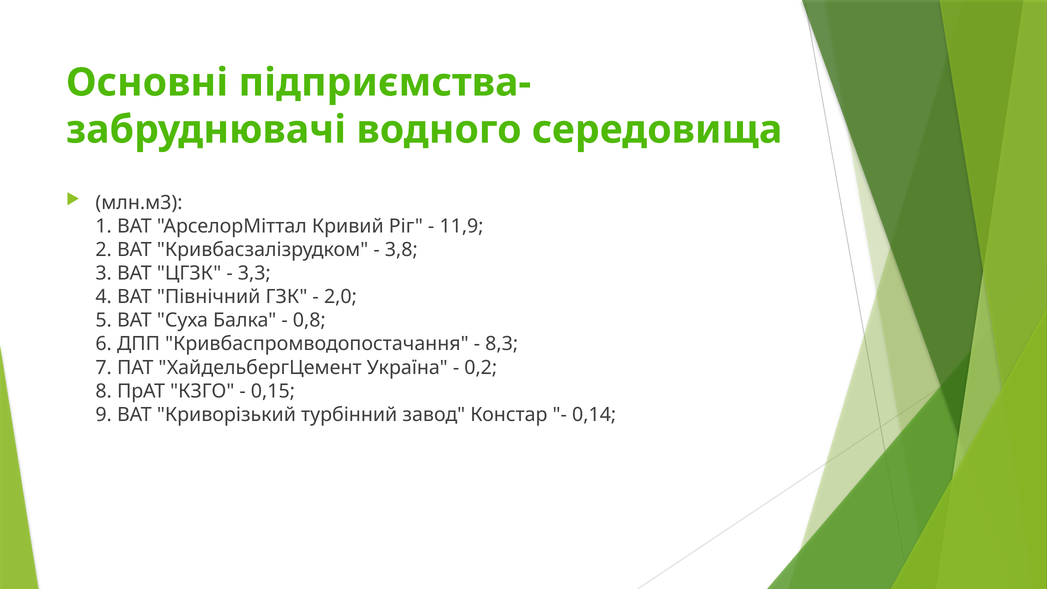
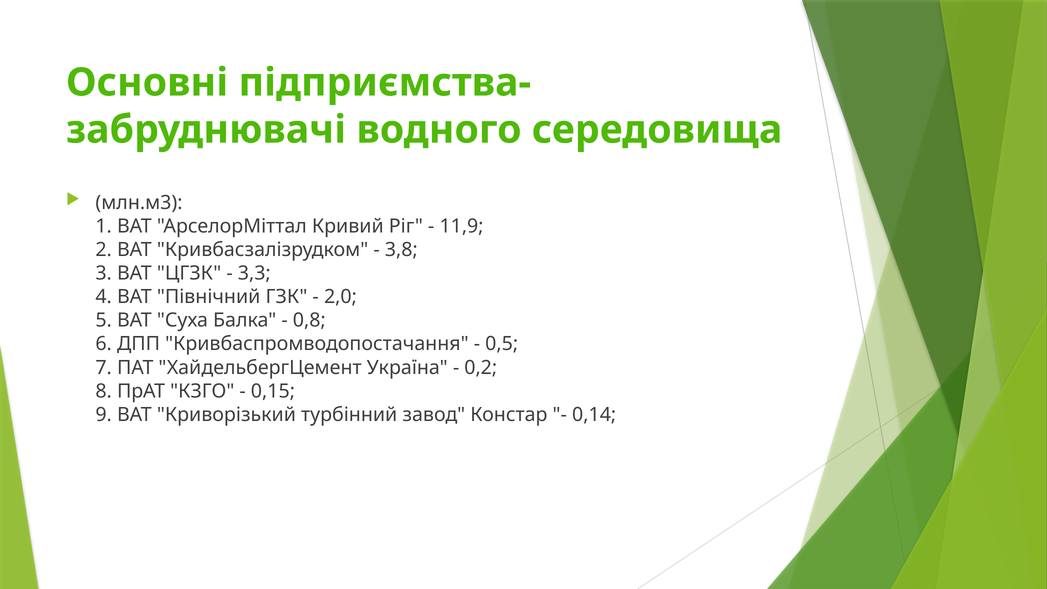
8,3: 8,3 -> 0,5
